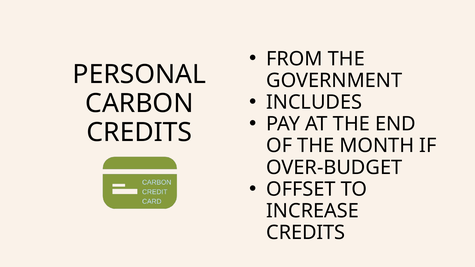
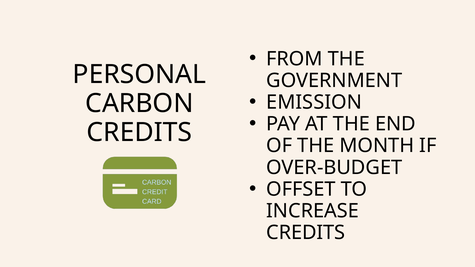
INCLUDES: INCLUDES -> EMISSION
